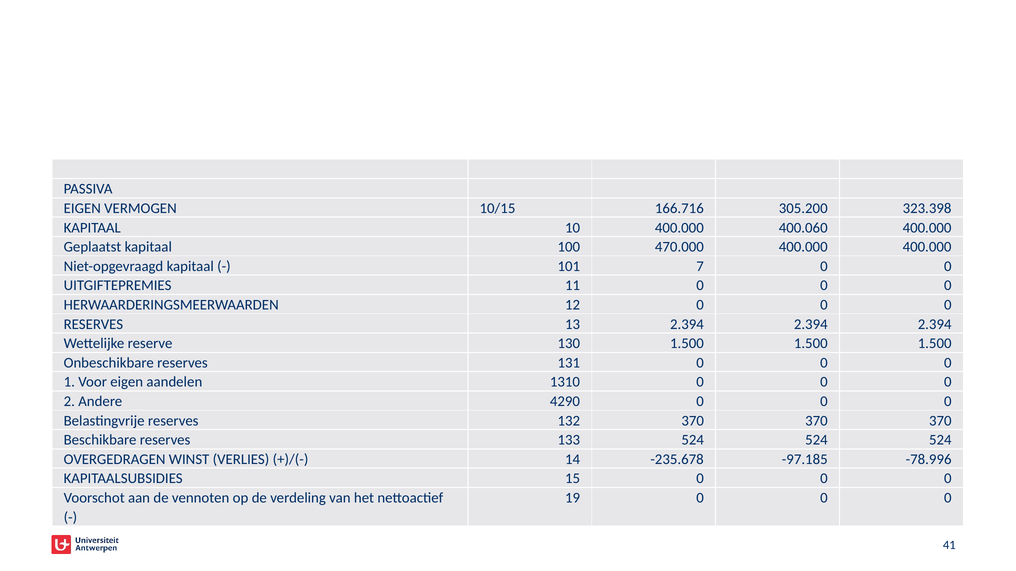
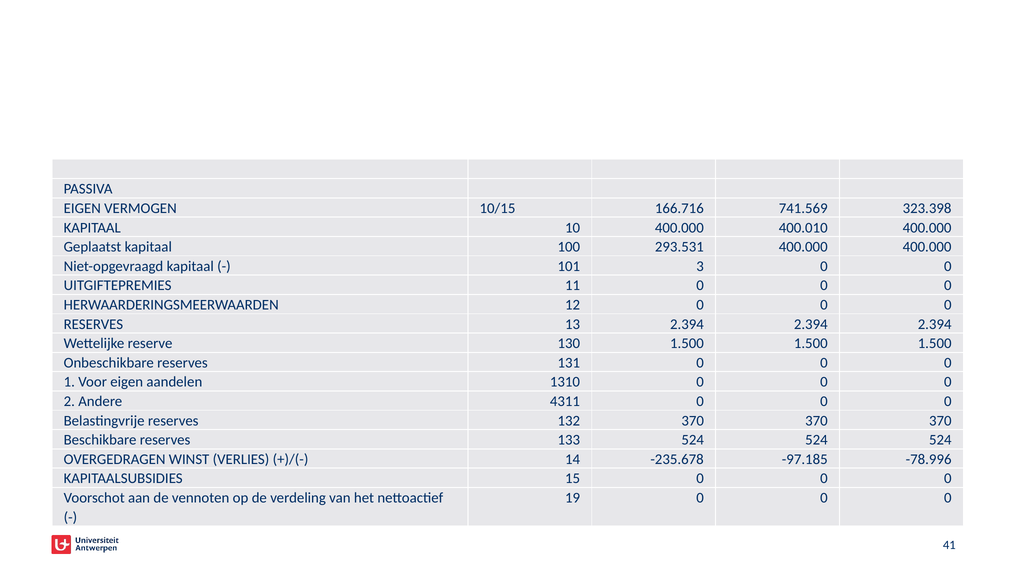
305.200: 305.200 -> 741.569
400.060: 400.060 -> 400.010
470.000: 470.000 -> 293.531
7: 7 -> 3
4290: 4290 -> 4311
